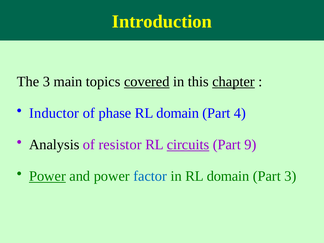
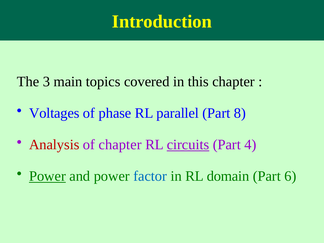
covered underline: present -> none
chapter at (234, 82) underline: present -> none
Inductor: Inductor -> Voltages
domain at (178, 113): domain -> parallel
4: 4 -> 8
Analysis colour: black -> red
of resistor: resistor -> chapter
9: 9 -> 4
Part 3: 3 -> 6
